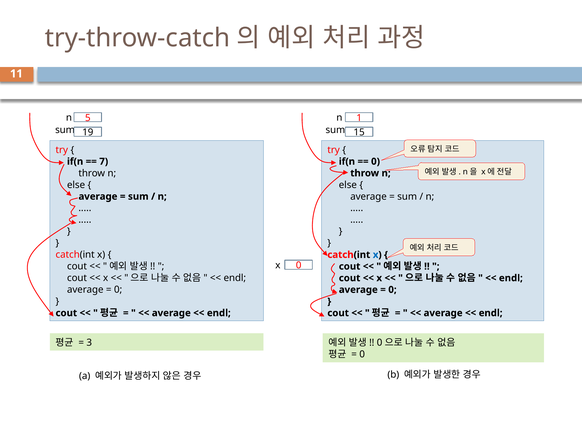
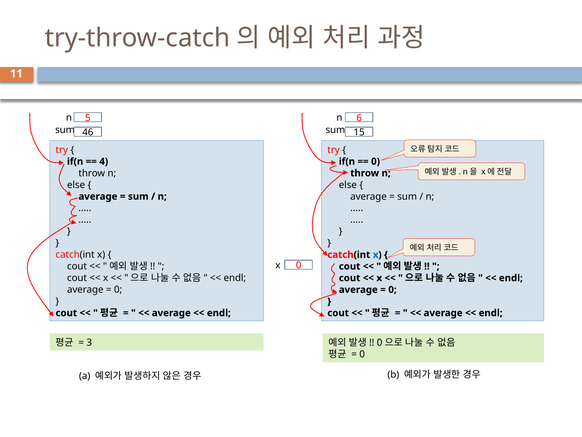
1: 1 -> 6
19: 19 -> 46
7: 7 -> 4
